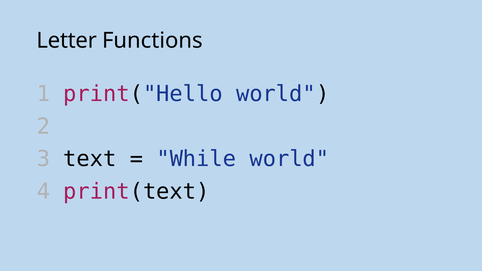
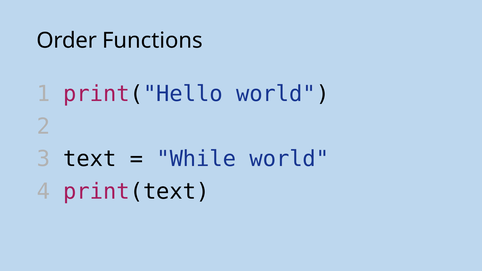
Letter: Letter -> Order
